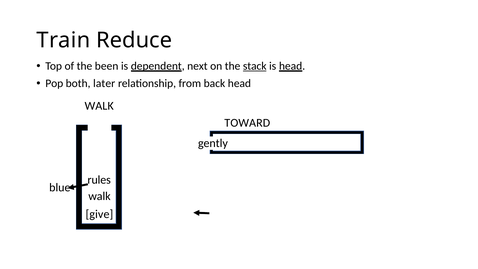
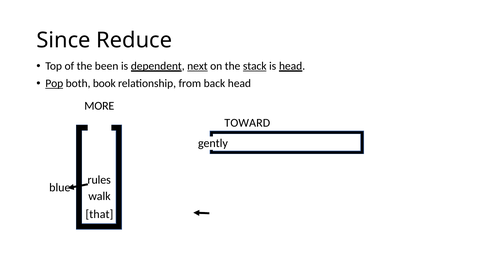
Train: Train -> Since
next underline: none -> present
Pop underline: none -> present
later: later -> book
WALK at (99, 106): WALK -> MORE
give: give -> that
